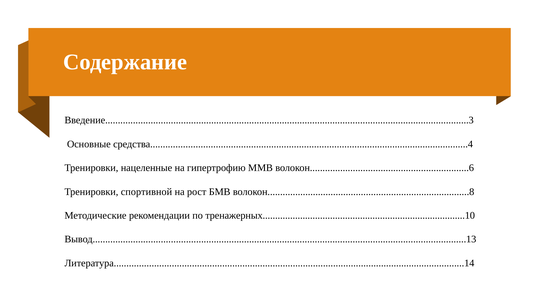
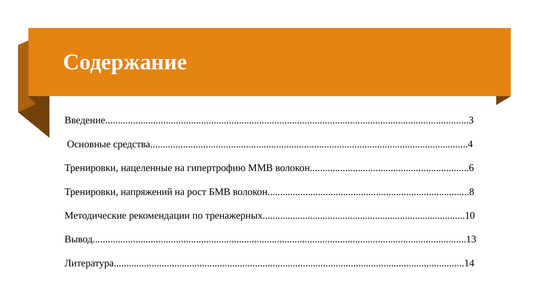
спортивной: спортивной -> напряжений
